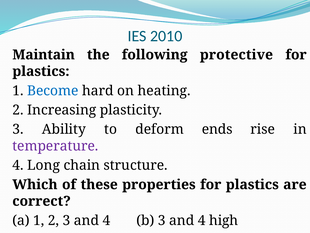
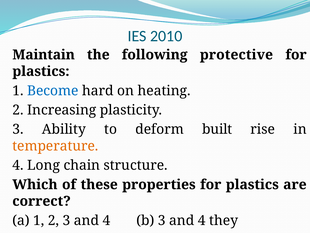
ends: ends -> built
temperature colour: purple -> orange
high: high -> they
